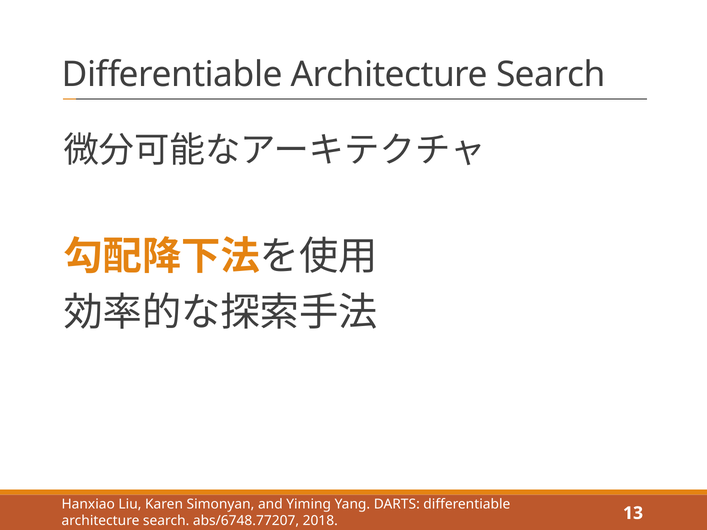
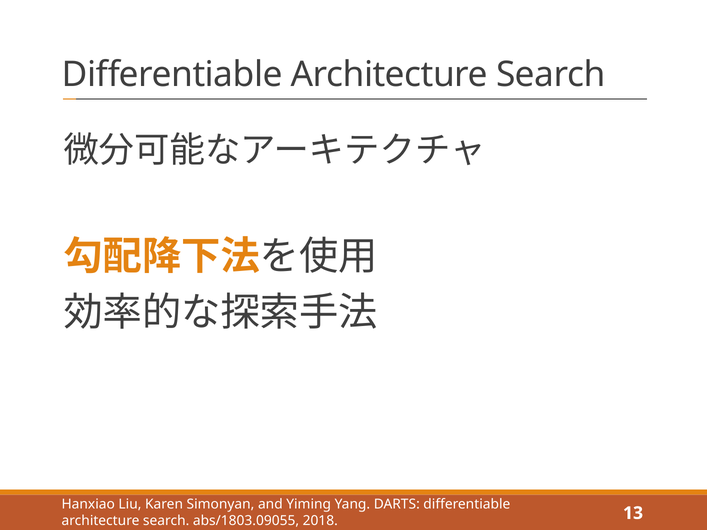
abs/6748.77207: abs/6748.77207 -> abs/1803.09055
